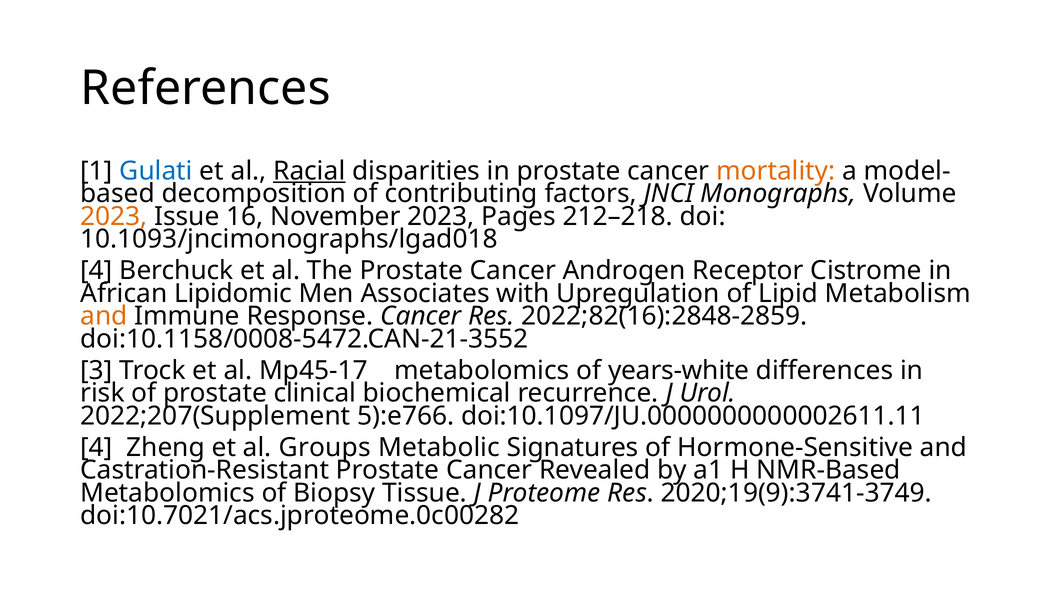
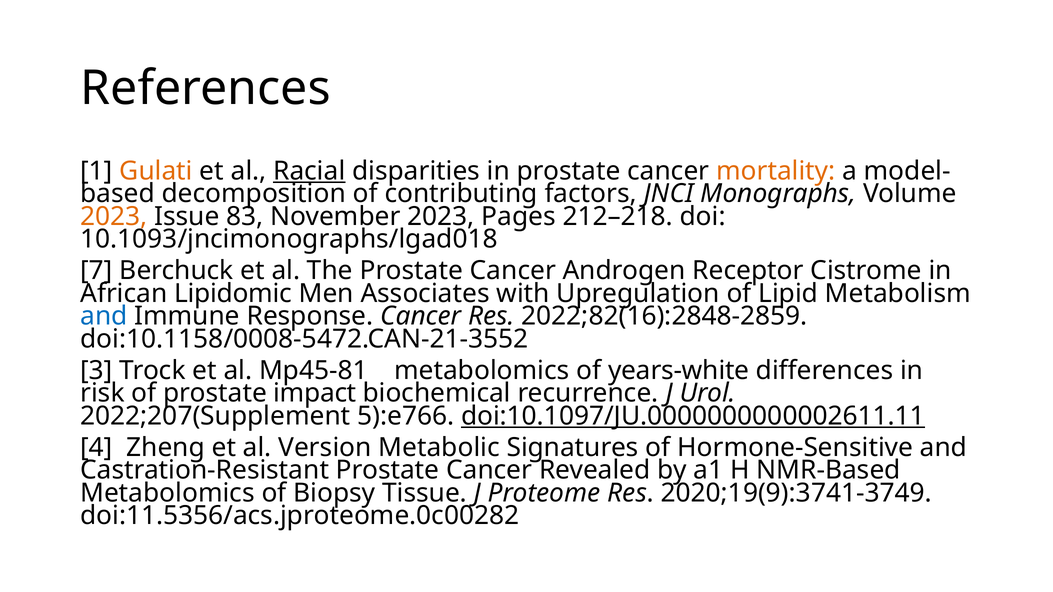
Gulati colour: blue -> orange
16: 16 -> 83
4 at (96, 271): 4 -> 7
and at (104, 316) colour: orange -> blue
Mp45-17: Mp45-17 -> Mp45-81
clinical: clinical -> impact
doi:10.1097/JU.0000000000002611.11 underline: none -> present
Groups: Groups -> Version
doi:10.7021/acs.jproteome.0c00282: doi:10.7021/acs.jproteome.0c00282 -> doi:11.5356/acs.jproteome.0c00282
